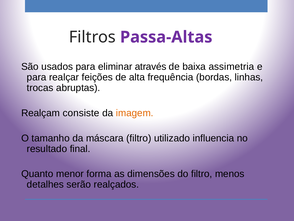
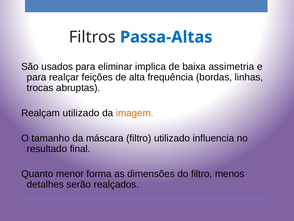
Passa-Altas colour: purple -> blue
através: através -> implica
Realçam consiste: consiste -> utilizado
